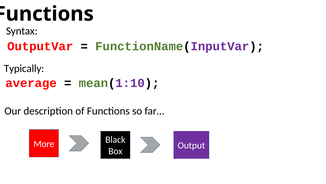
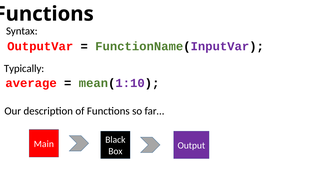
More: More -> Main
